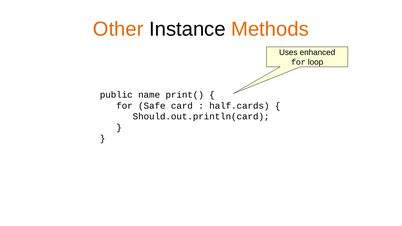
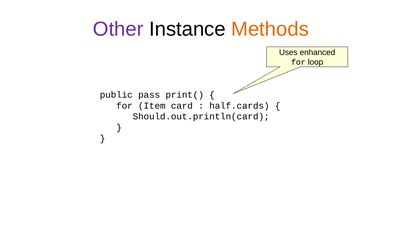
Other colour: orange -> purple
name: name -> pass
Safe: Safe -> Item
